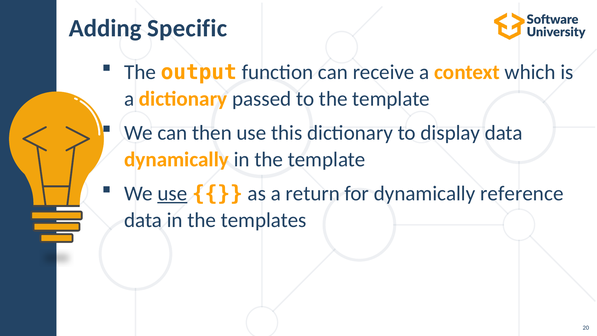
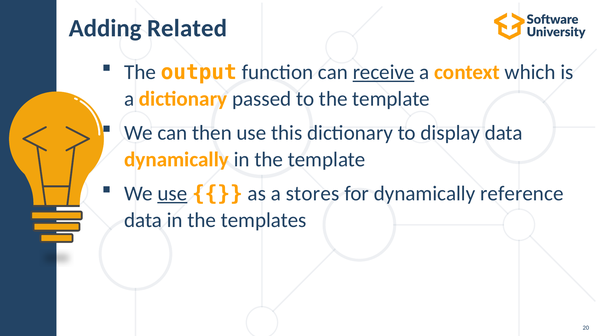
Specific: Specific -> Related
receive underline: none -> present
return: return -> stores
